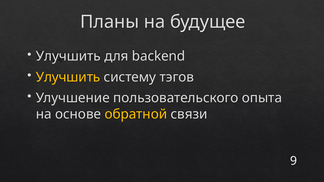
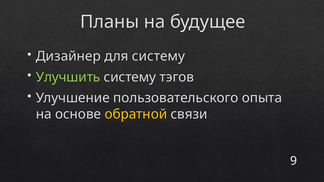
Улучшить at (68, 56): Улучшить -> Дизайнер
для backend: backend -> систему
Улучшить at (68, 77) colour: yellow -> light green
